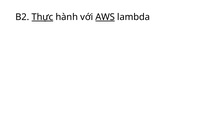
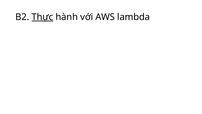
AWS underline: present -> none
